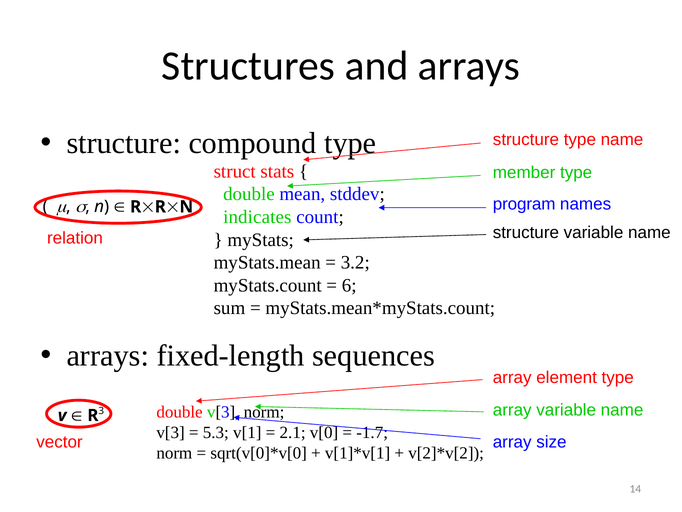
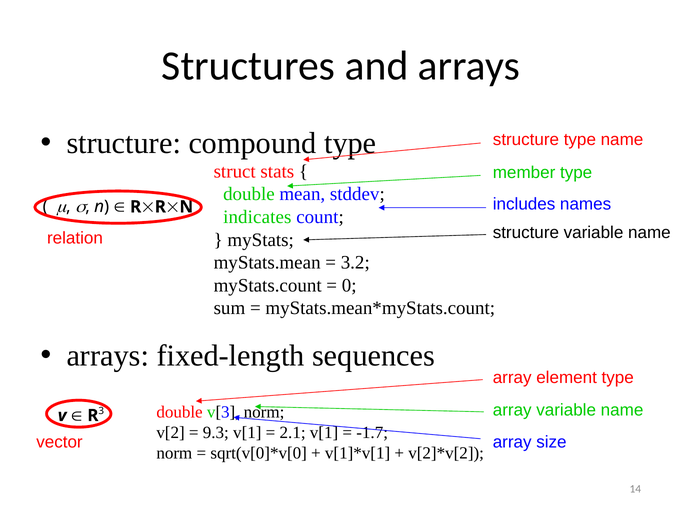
program: program -> includes
6: 6 -> 0
v[3 at (171, 432): v[3 -> v[2
5.3: 5.3 -> 9.3
2.1 v[0: v[0 -> v[1
